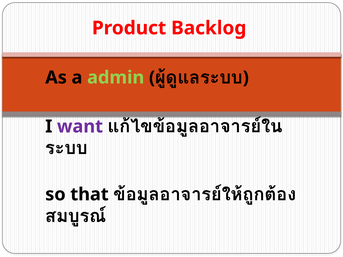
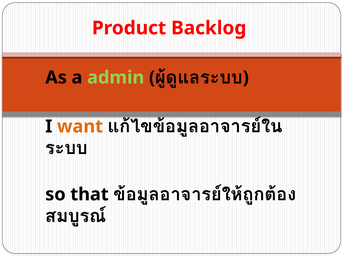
want colour: purple -> orange
